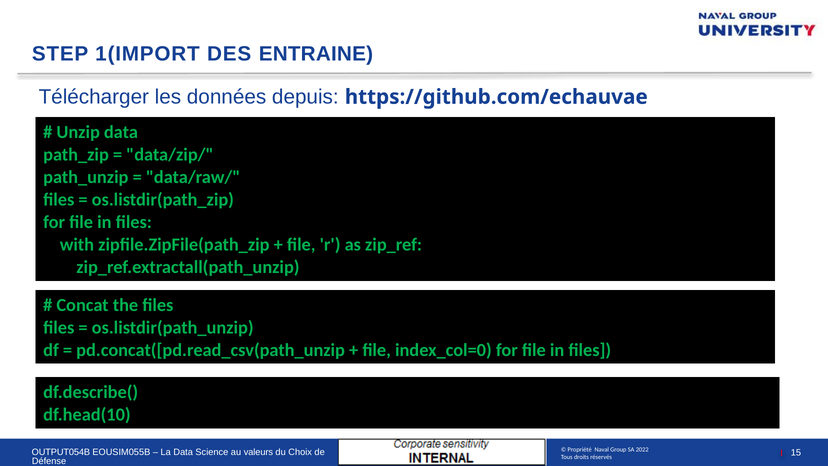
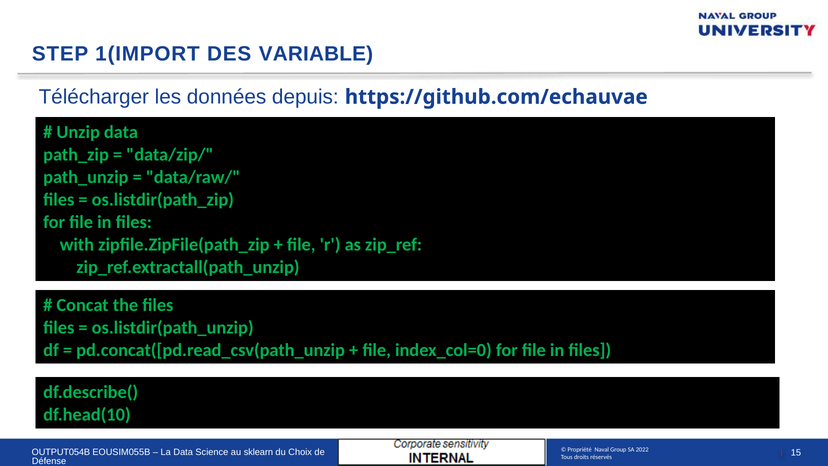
ENTRAINE: ENTRAINE -> VARIABLE
valeurs: valeurs -> sklearn
